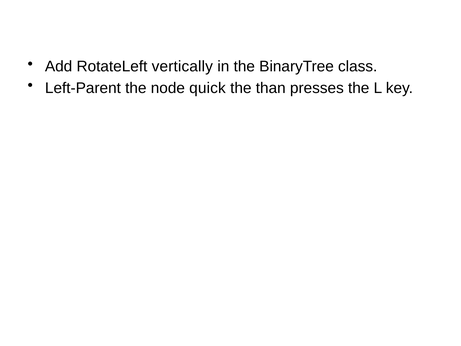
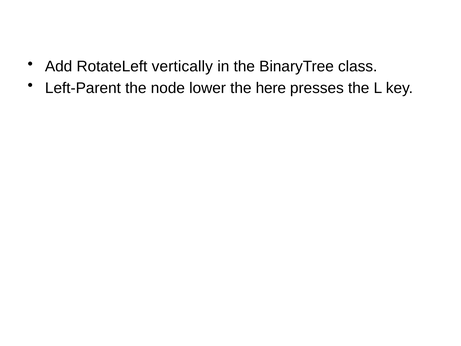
quick: quick -> lower
than: than -> here
